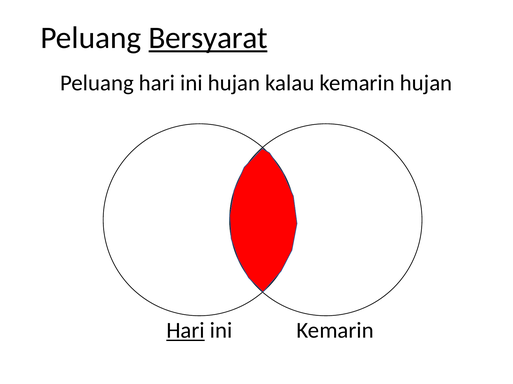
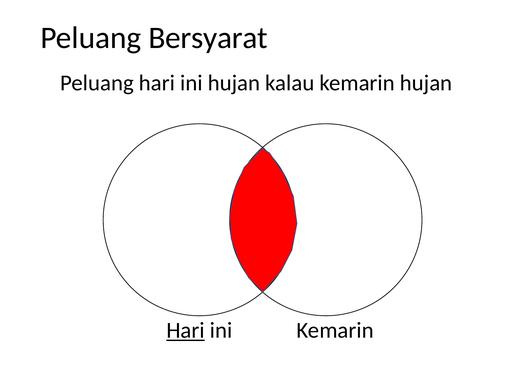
Bersyarat underline: present -> none
